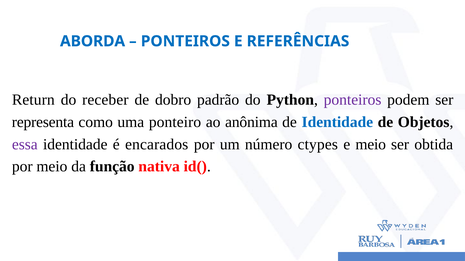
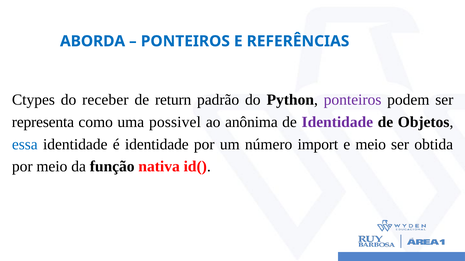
Return: Return -> Ctypes
dobro: dobro -> return
ponteiro: ponteiro -> possivel
Identidade at (337, 122) colour: blue -> purple
essa colour: purple -> blue
é encarados: encarados -> identidade
ctypes: ctypes -> import
